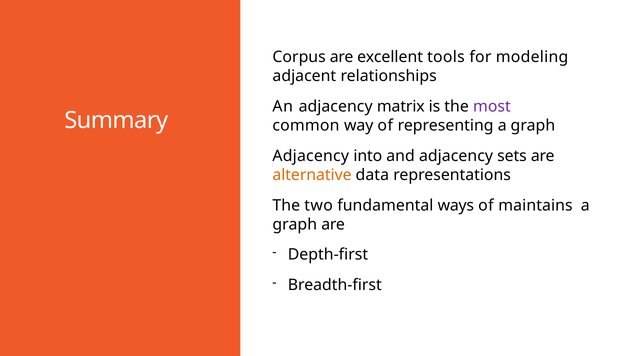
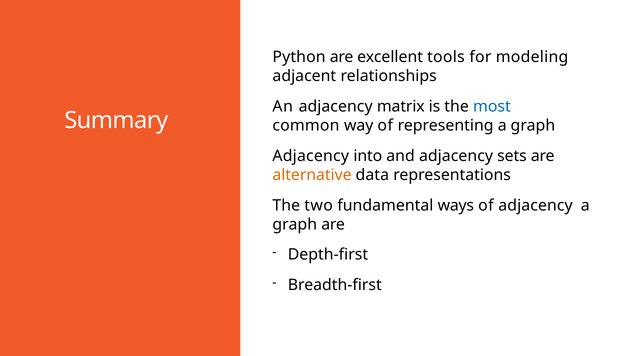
Corpus: Corpus -> Python
most colour: purple -> blue
of maintains: maintains -> adjacency
